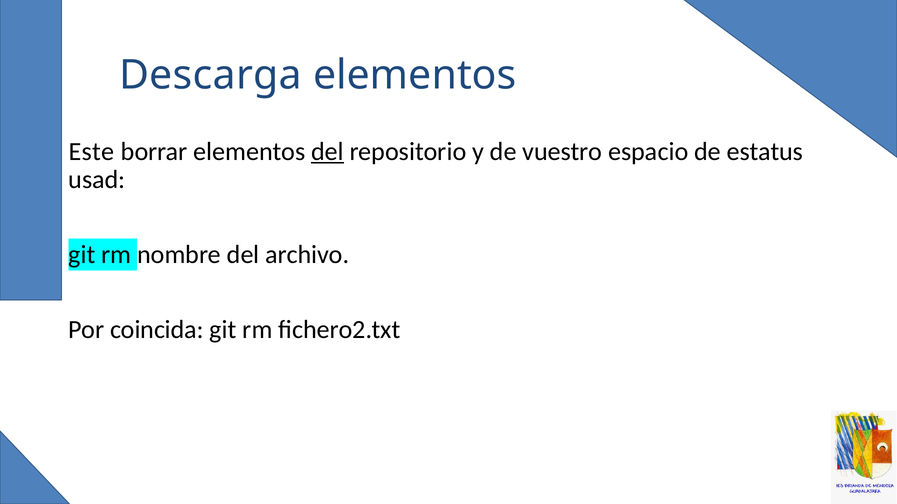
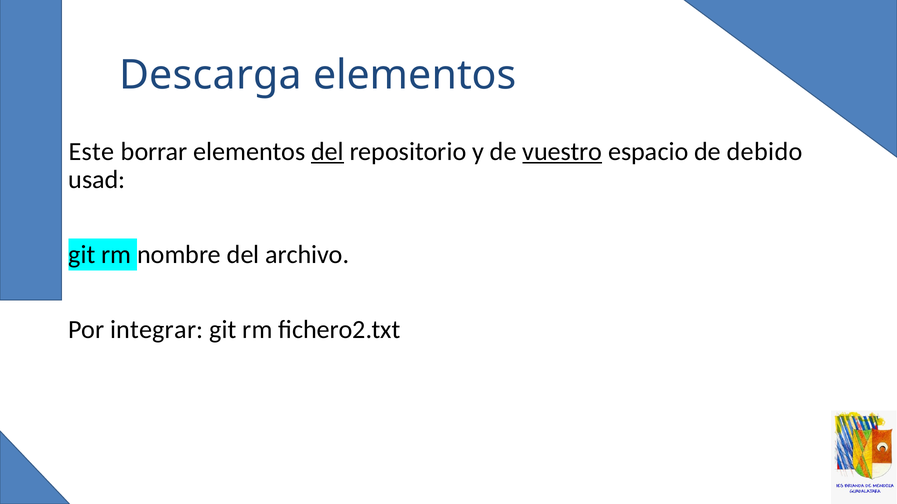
vuestro underline: none -> present
estatus: estatus -> debido
coincida: coincida -> integrar
